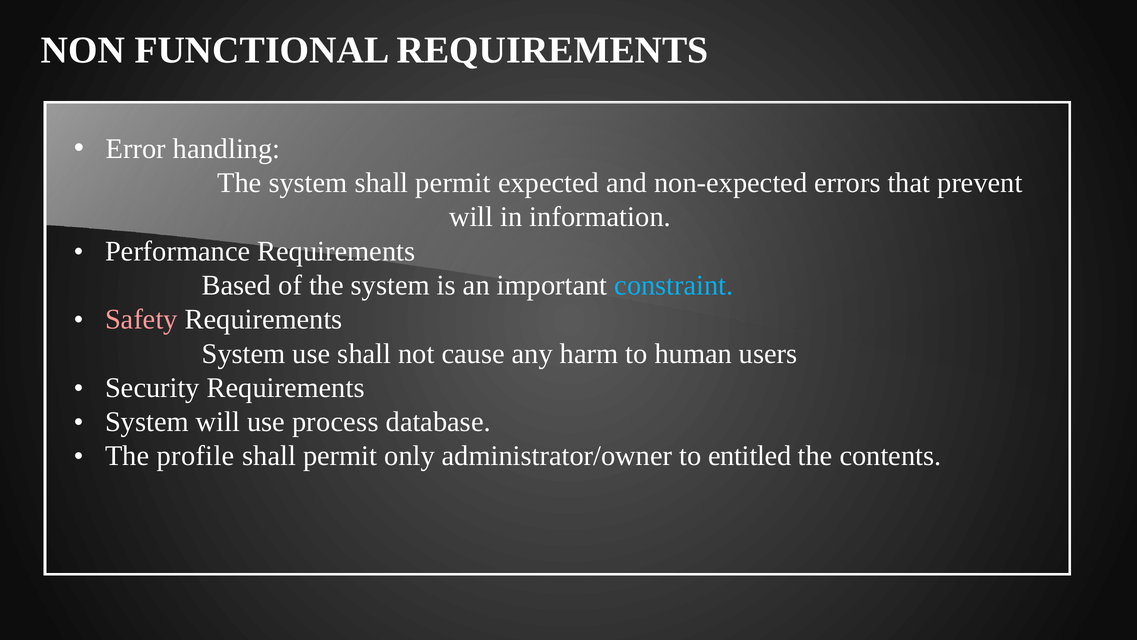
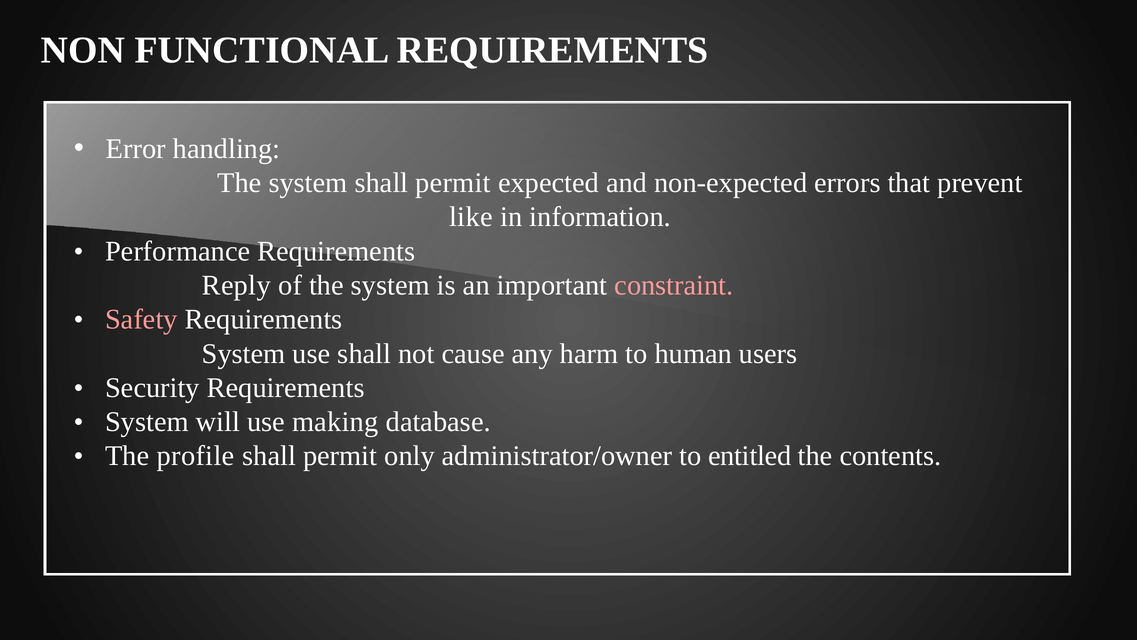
will at (471, 217): will -> like
Based: Based -> Reply
constraint colour: light blue -> pink
process: process -> making
